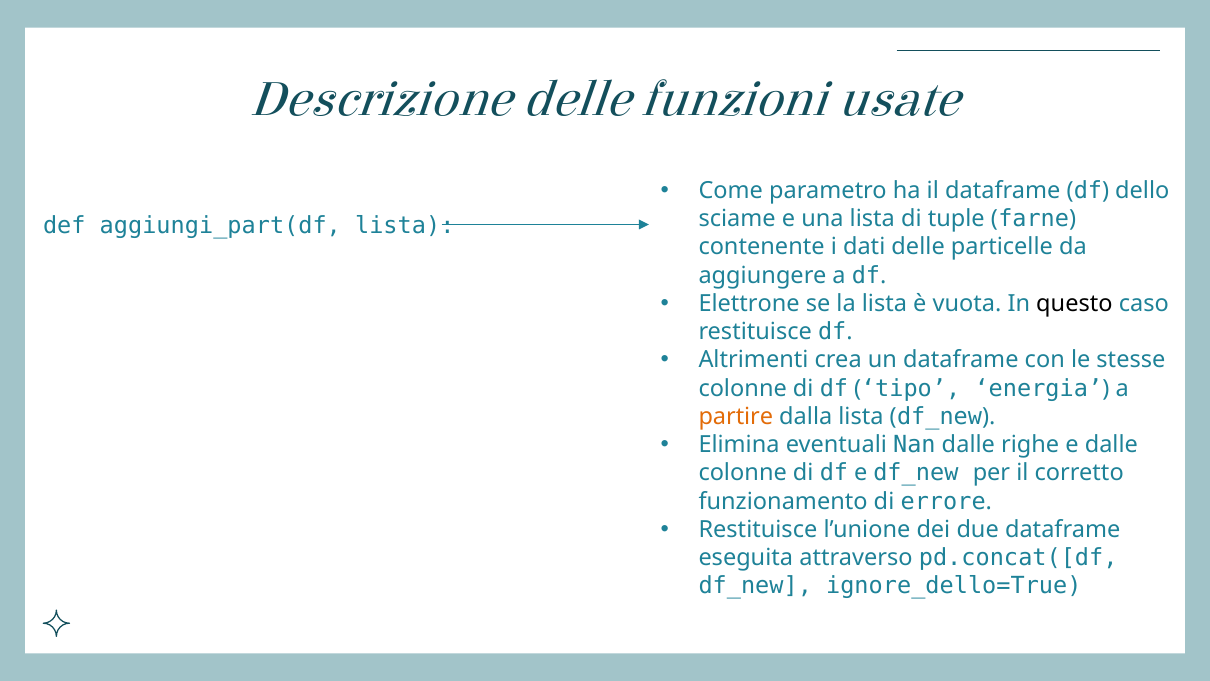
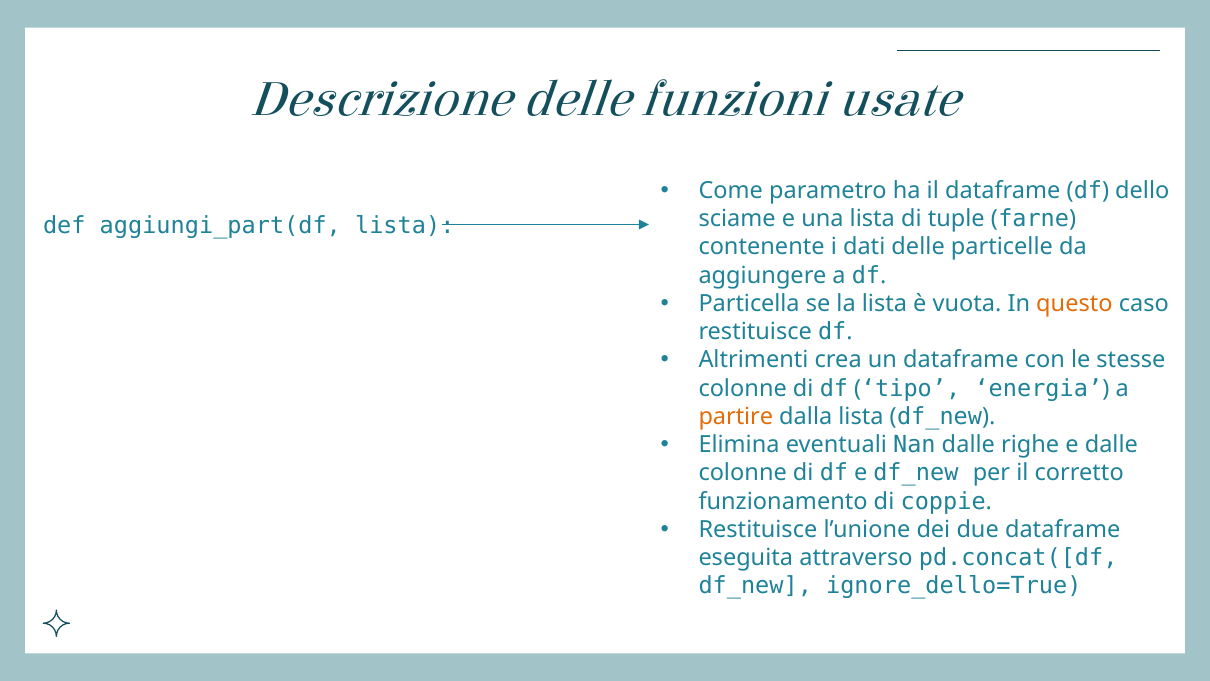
Elettrone: Elettrone -> Particella
questo colour: black -> orange
errore: errore -> coppie
